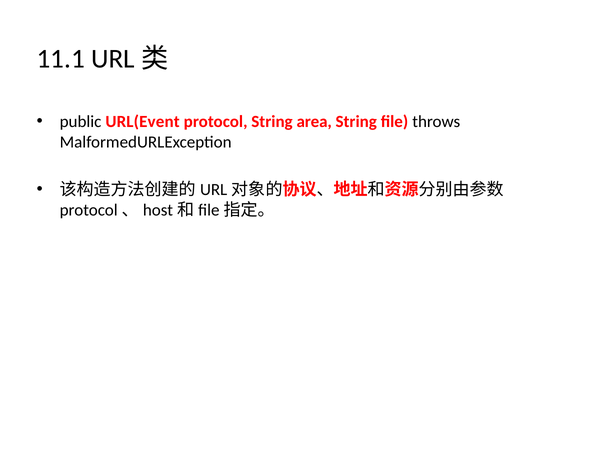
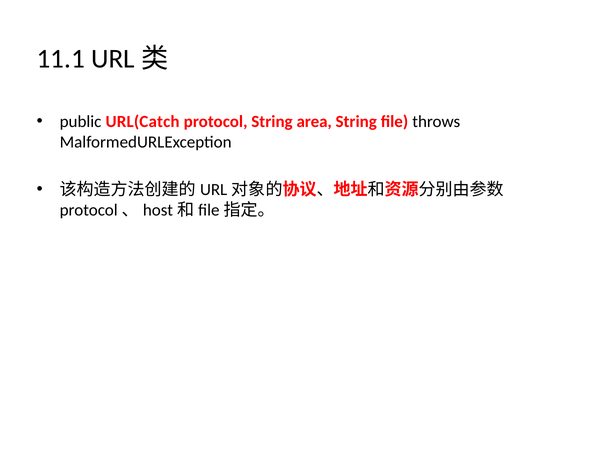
URL(Event: URL(Event -> URL(Catch
